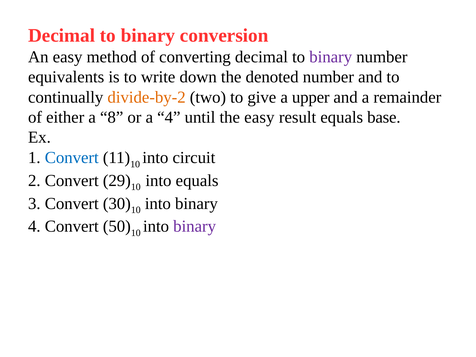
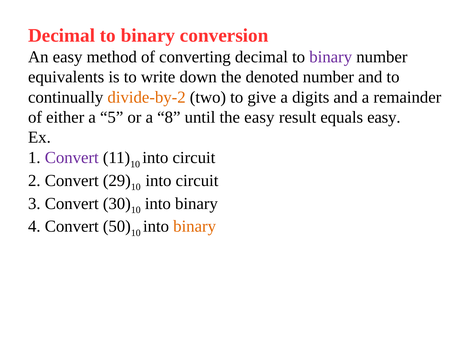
upper: upper -> digits
8: 8 -> 5
a 4: 4 -> 8
equals base: base -> easy
Convert at (72, 158) colour: blue -> purple
equals at (197, 181): equals -> circuit
binary at (195, 226) colour: purple -> orange
